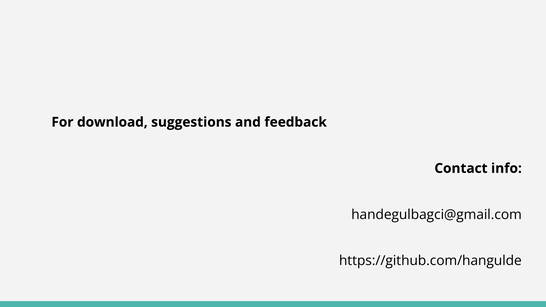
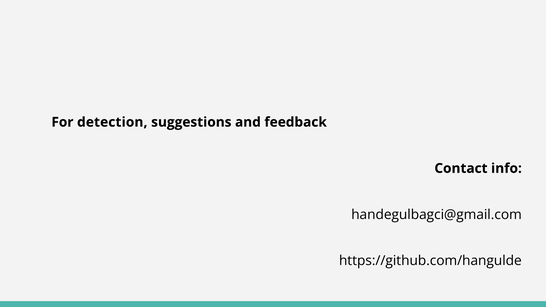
download: download -> detection
